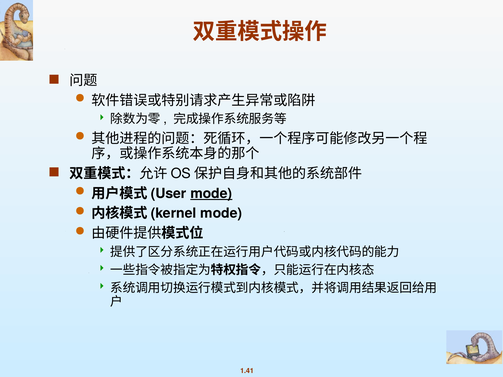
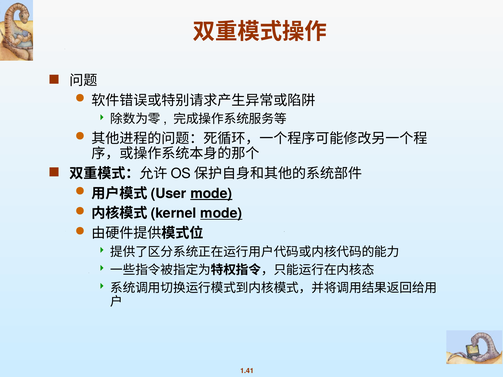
mode at (221, 214) underline: none -> present
